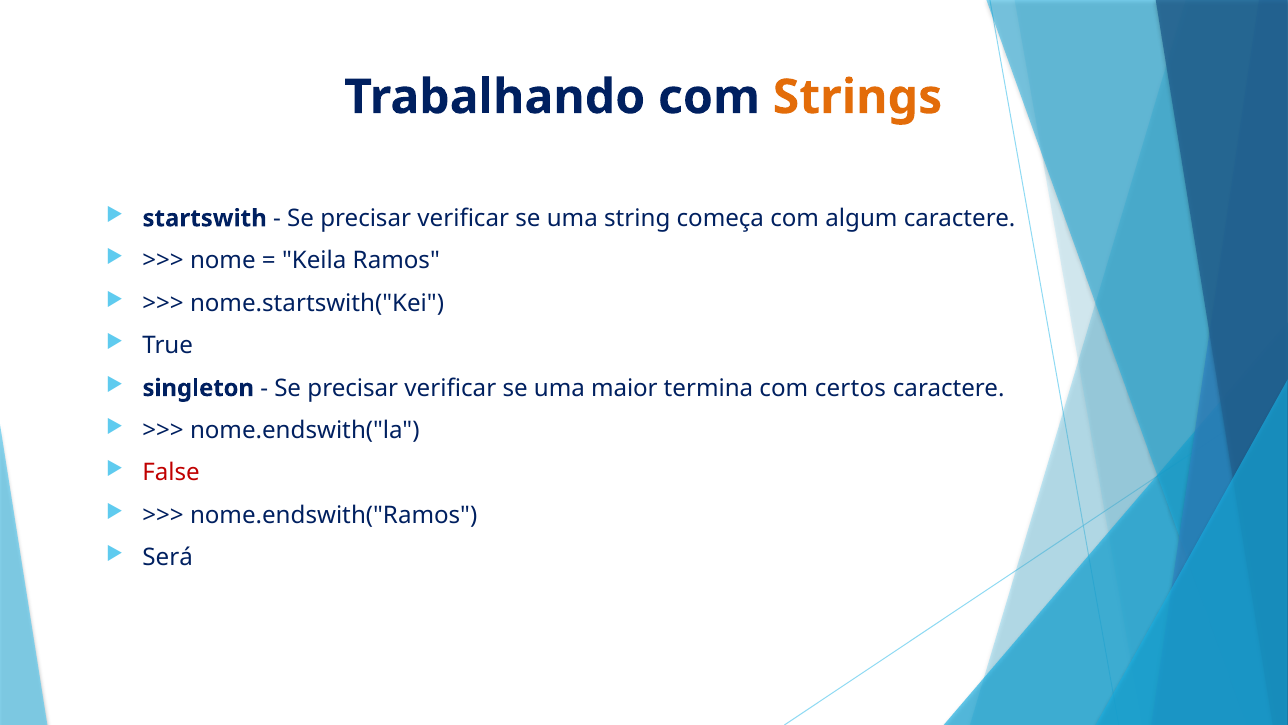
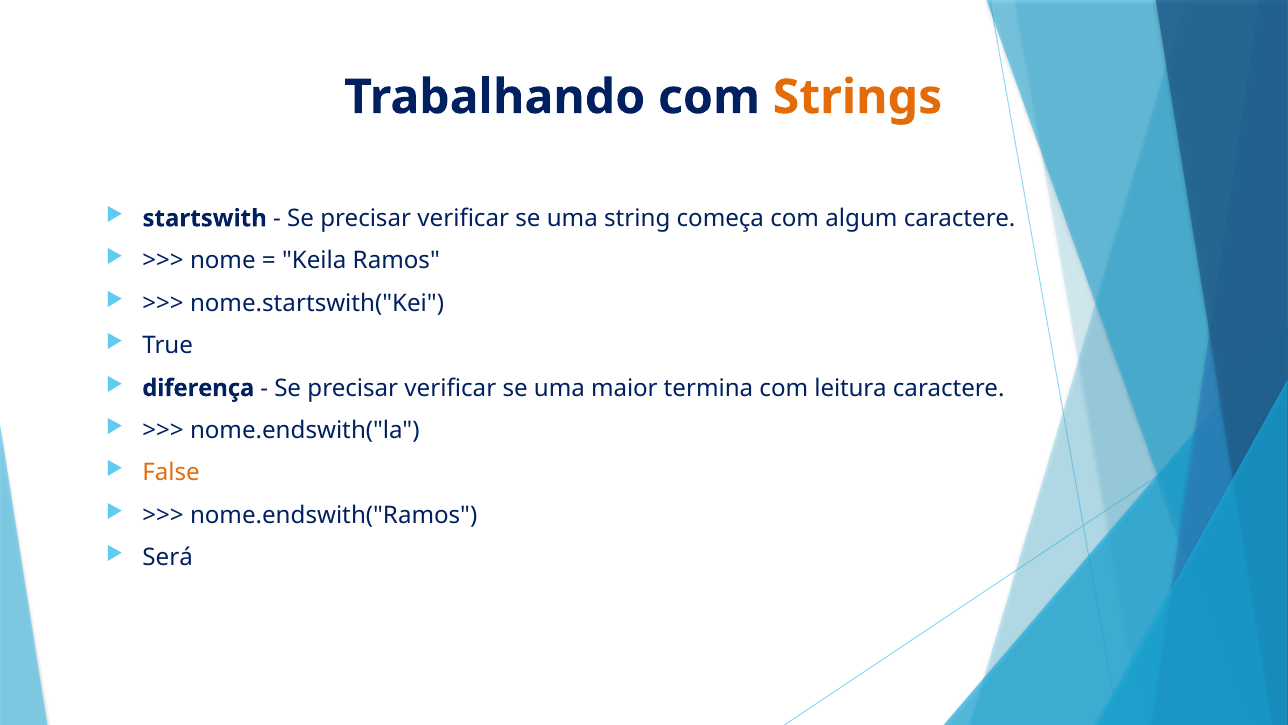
singleton: singleton -> diferença
certos: certos -> leitura
False colour: red -> orange
